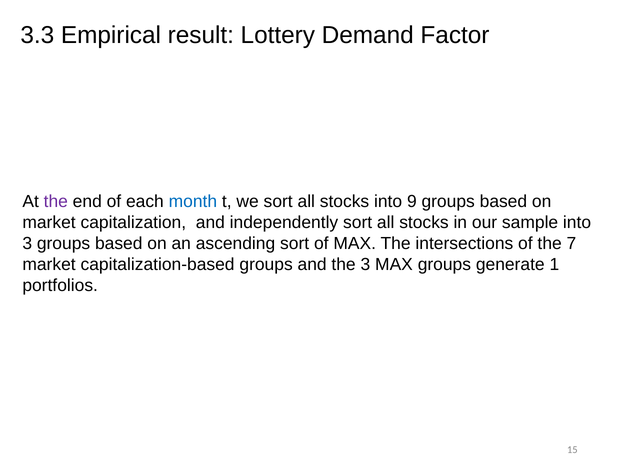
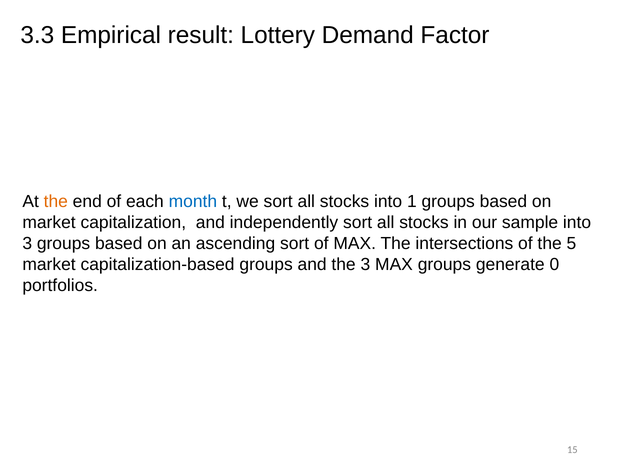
the at (56, 201) colour: purple -> orange
9: 9 -> 1
7: 7 -> 5
1: 1 -> 0
